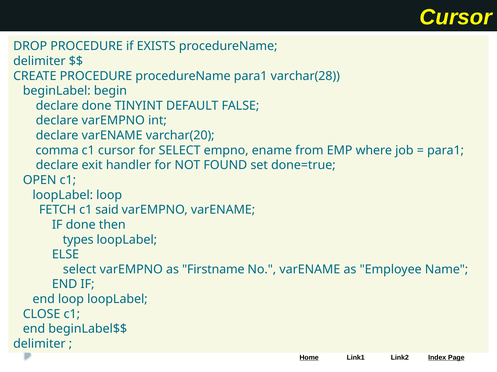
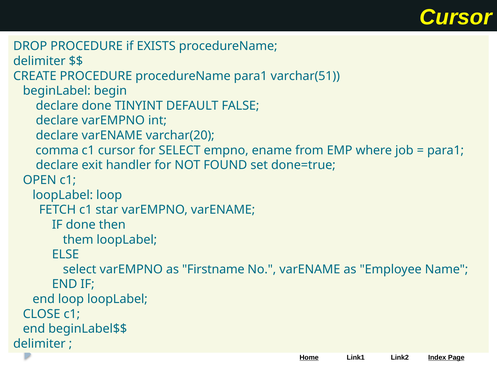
varchar(28: varchar(28 -> varchar(51
said: said -> star
types: types -> them
